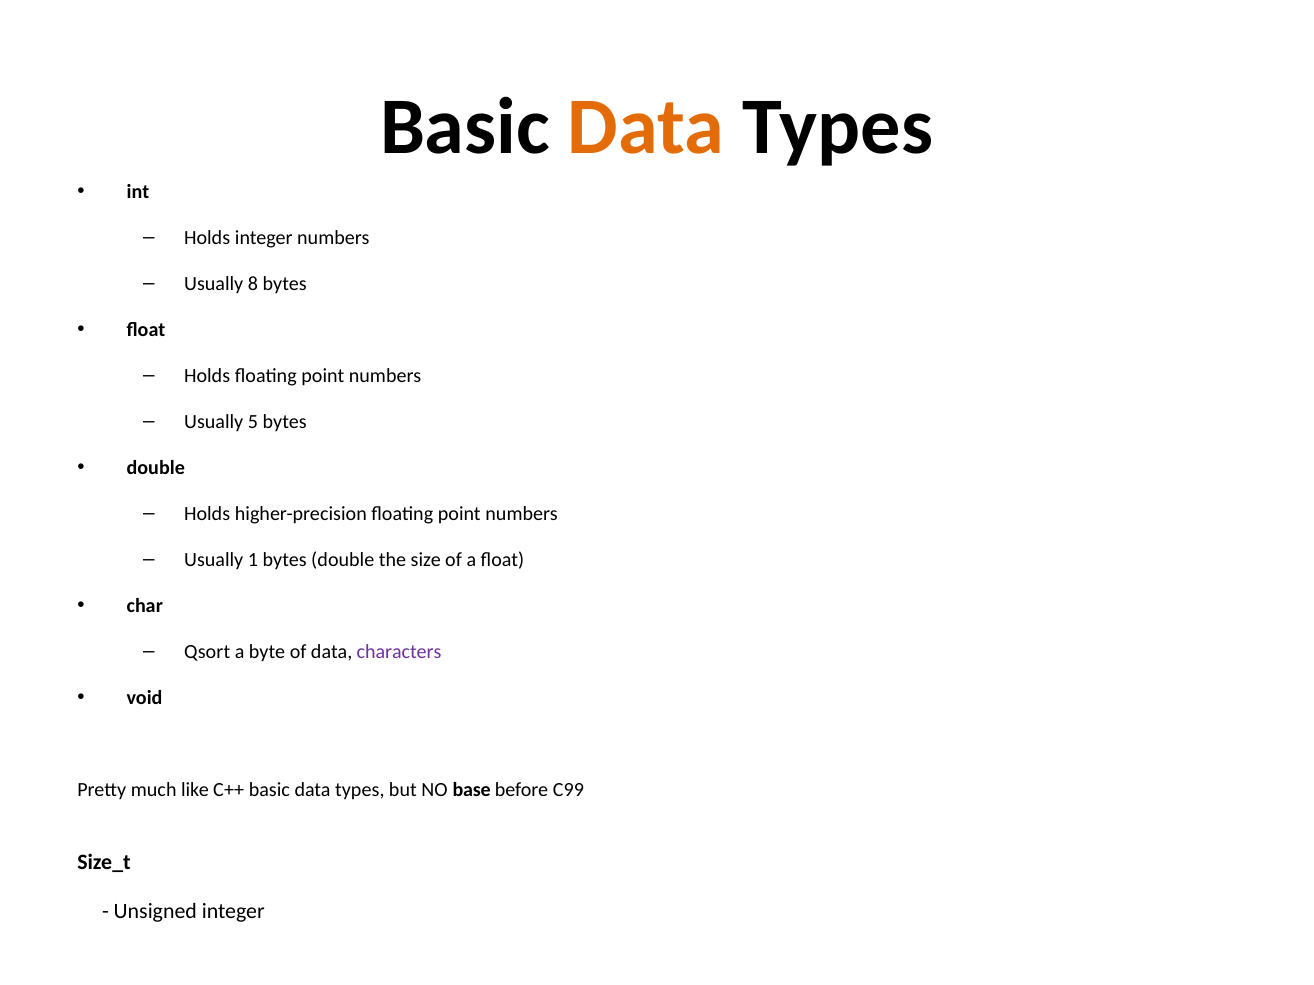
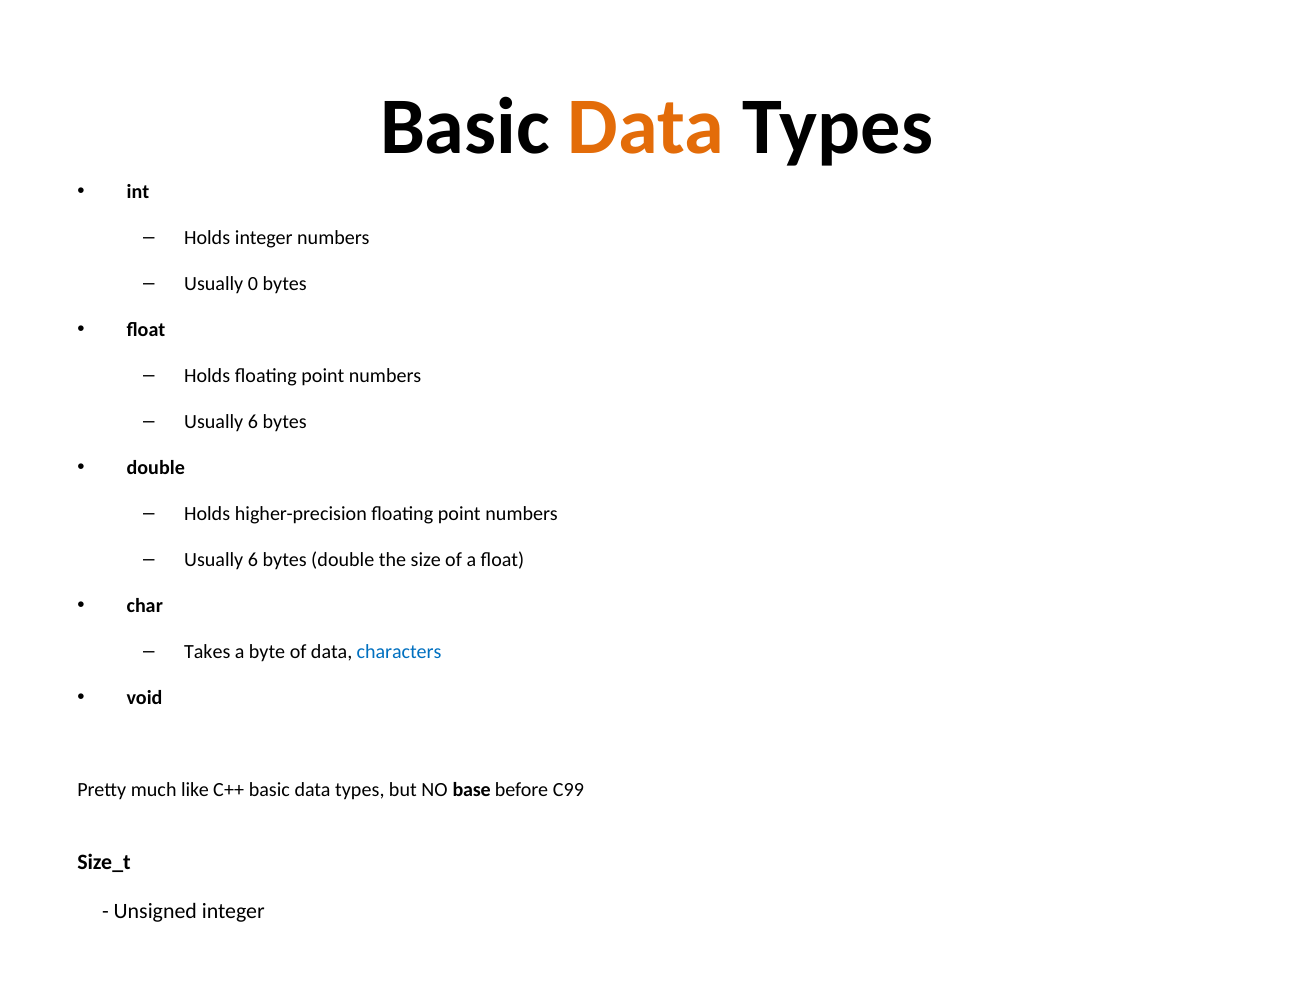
8: 8 -> 0
5 at (253, 422): 5 -> 6
1 at (253, 560): 1 -> 6
Qsort: Qsort -> Takes
characters colour: purple -> blue
